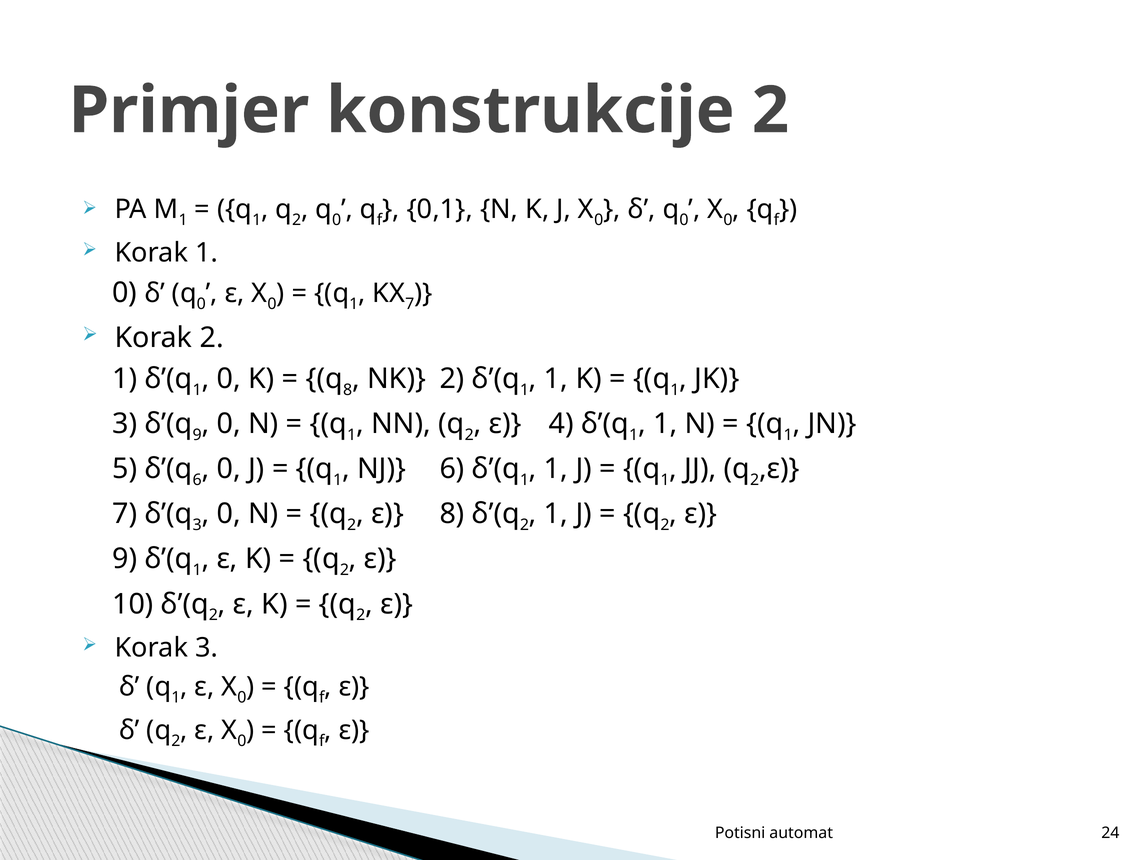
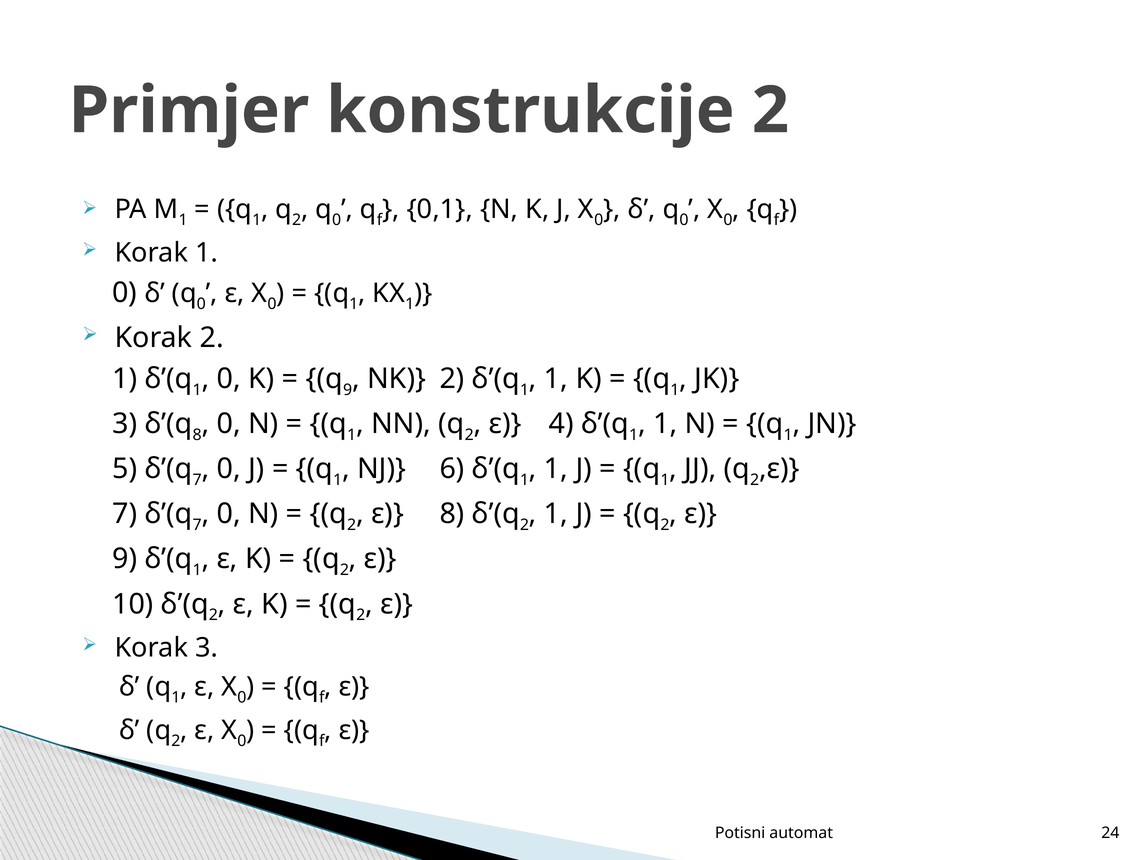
7 at (410, 304): 7 -> 1
8 at (348, 390): 8 -> 9
9 at (197, 435): 9 -> 8
6 at (197, 480): 6 -> 7
3 at (197, 525): 3 -> 7
